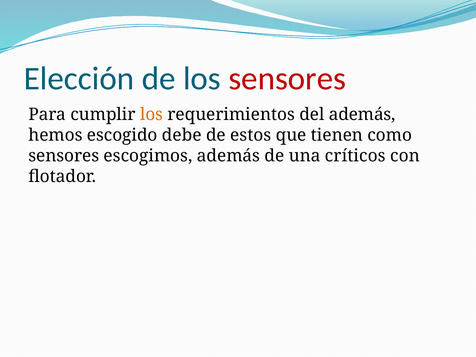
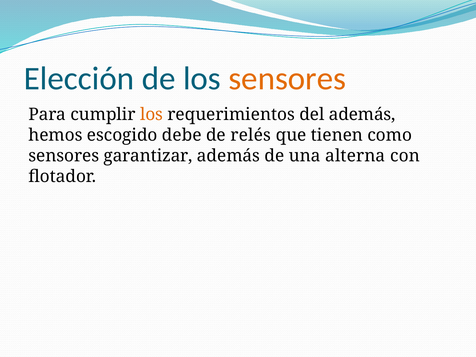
sensores at (287, 79) colour: red -> orange
estos: estos -> relés
escogimos: escogimos -> garantizar
críticos: críticos -> alterna
